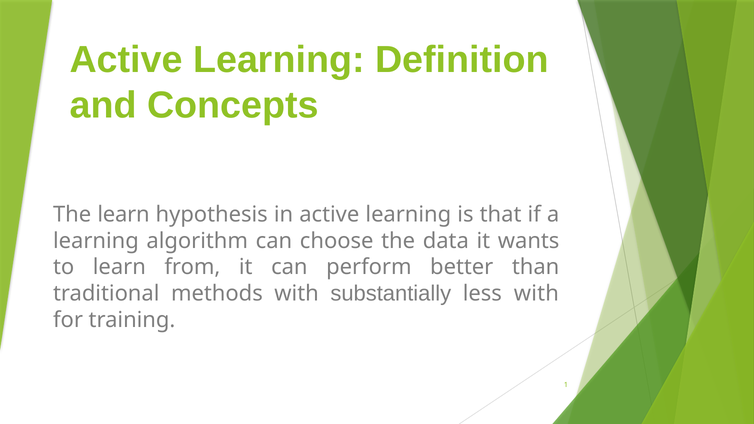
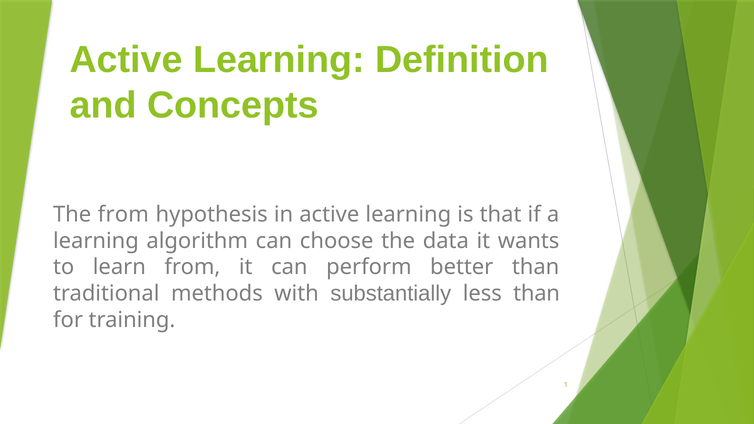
The learn: learn -> from
less with: with -> than
